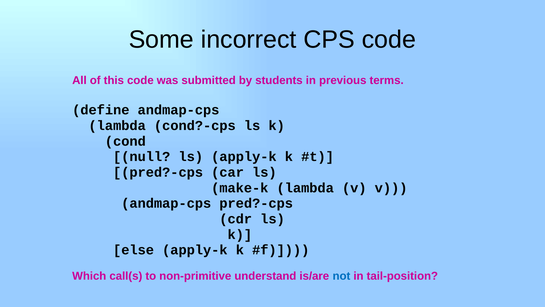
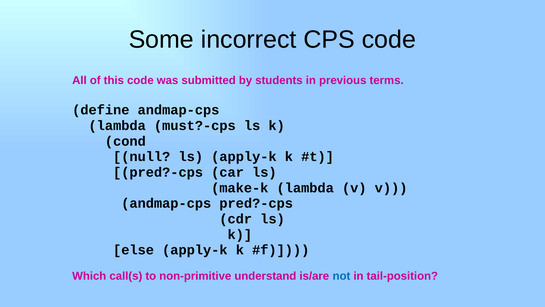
cond?-cps: cond?-cps -> must?-cps
